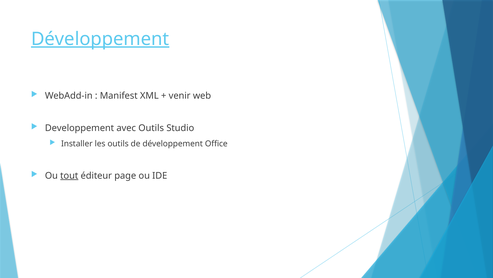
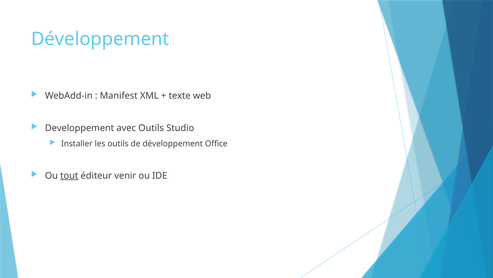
Développement at (100, 39) underline: present -> none
venir: venir -> texte
page: page -> venir
